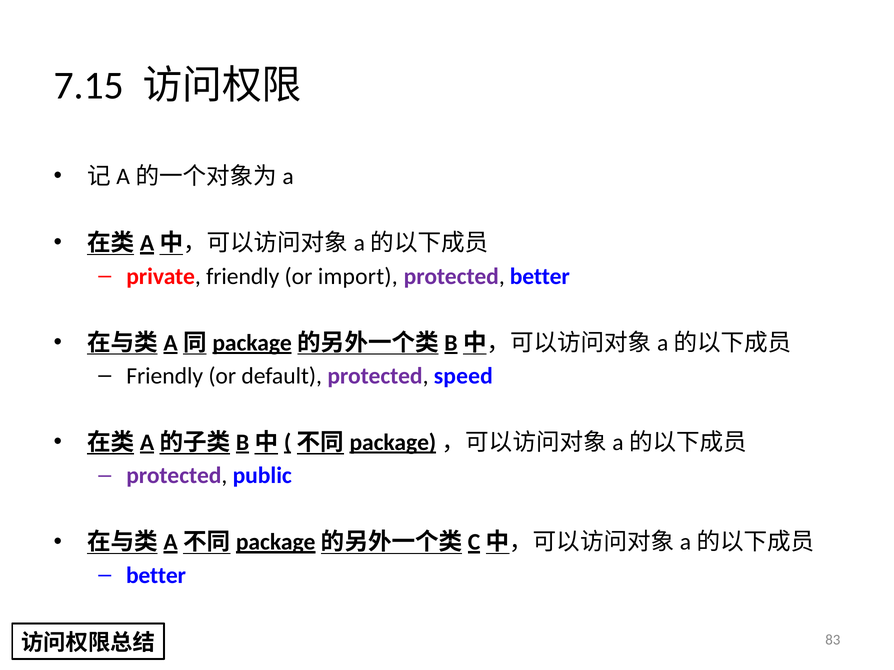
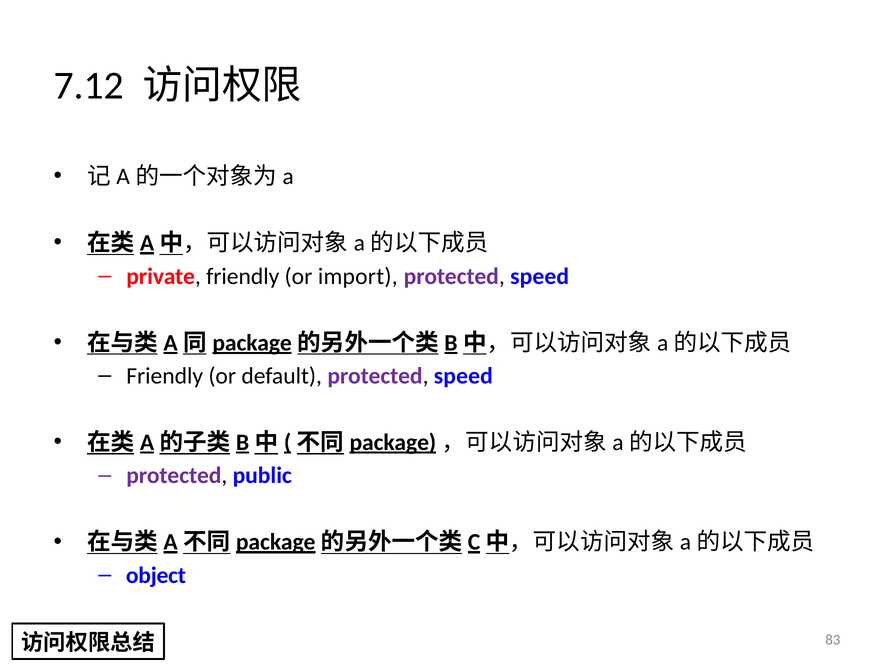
7.15: 7.15 -> 7.12
better at (540, 277): better -> speed
better at (156, 576): better -> object
